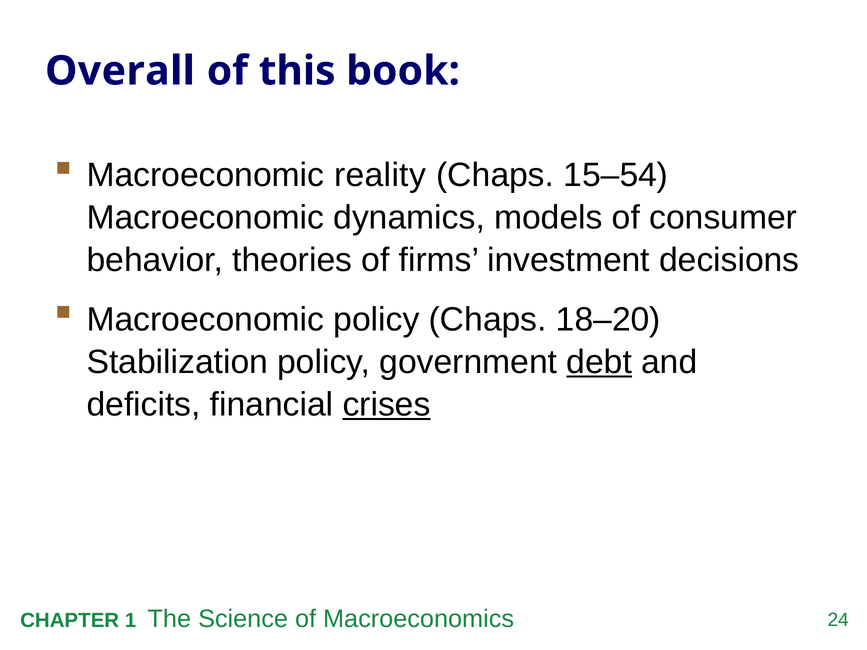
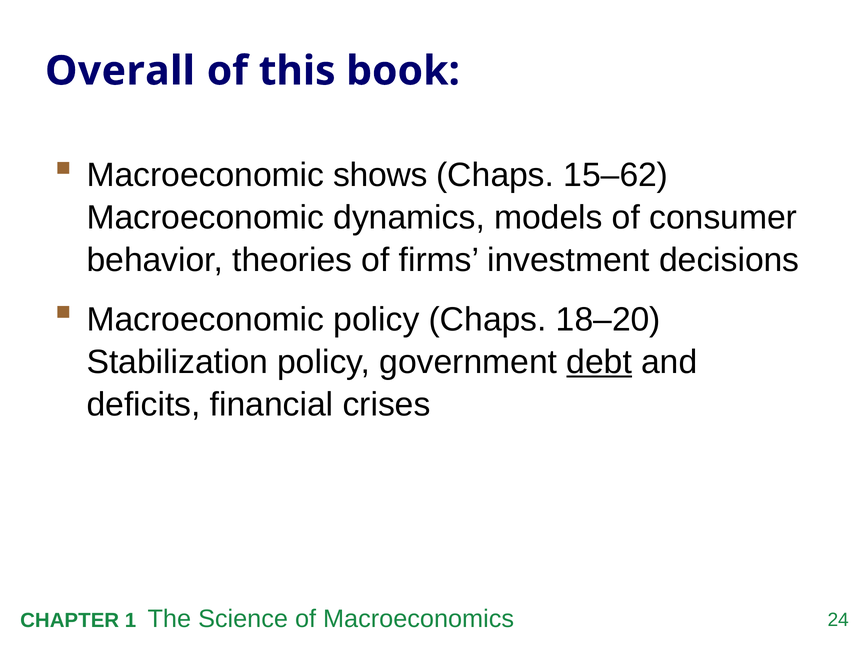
reality: reality -> shows
15–54: 15–54 -> 15–62
crises underline: present -> none
